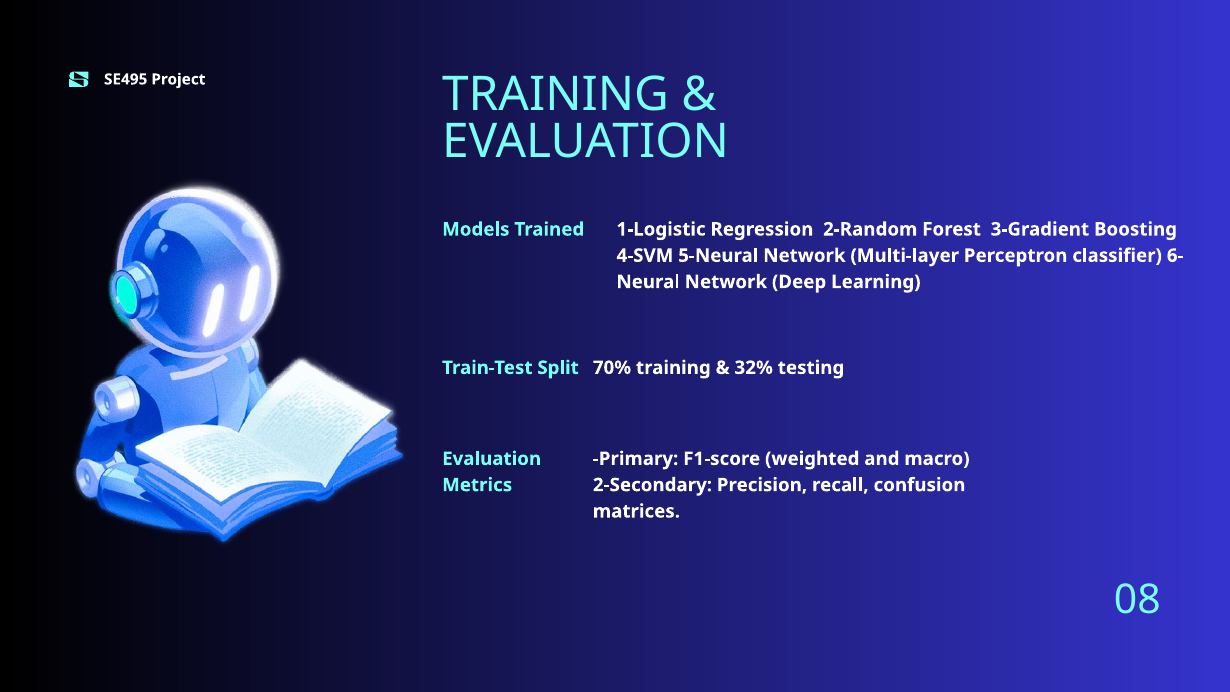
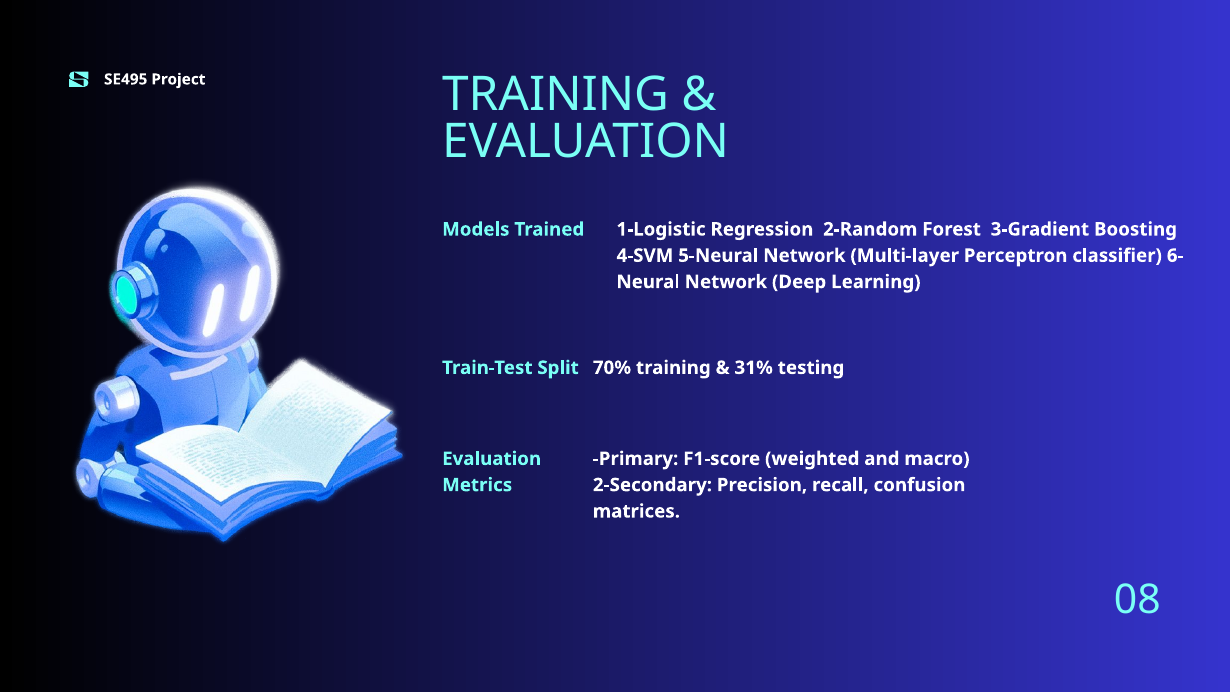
32%: 32% -> 31%
